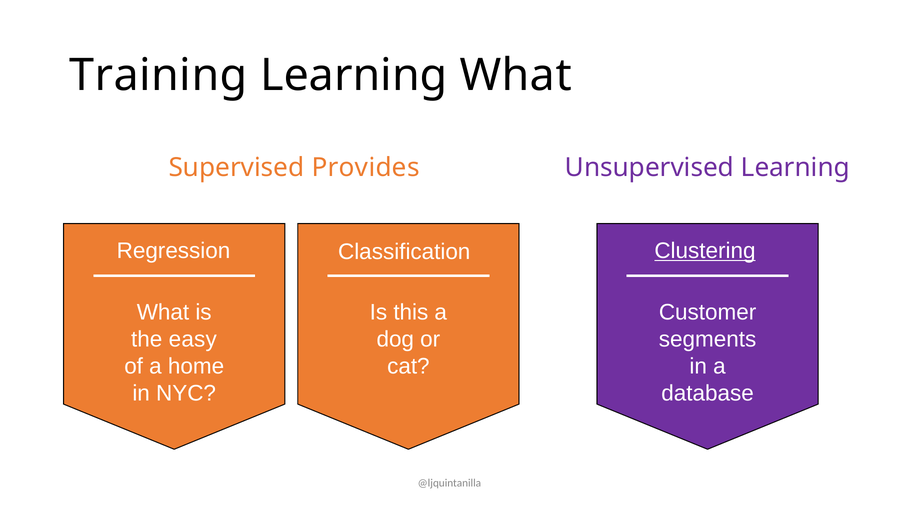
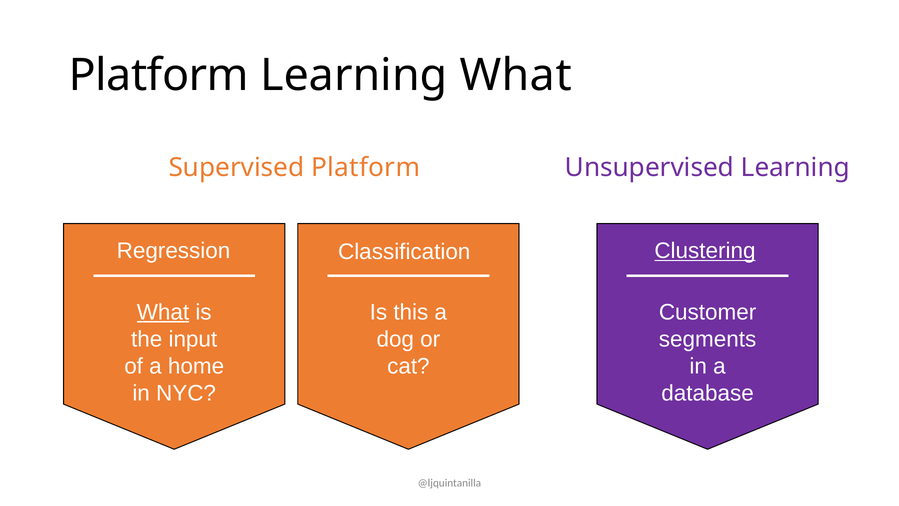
Training at (158, 76): Training -> Platform
Supervised Provides: Provides -> Platform
What at (163, 312) underline: none -> present
easy: easy -> input
